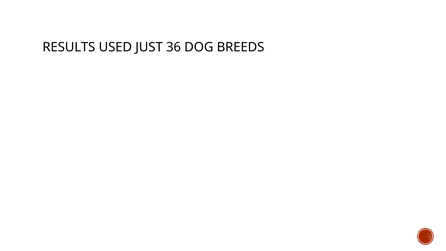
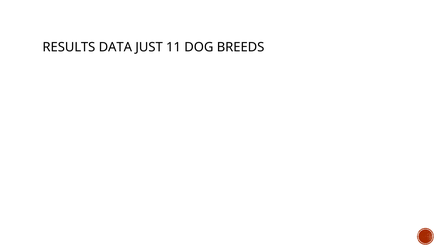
USED: USED -> DATA
36: 36 -> 11
